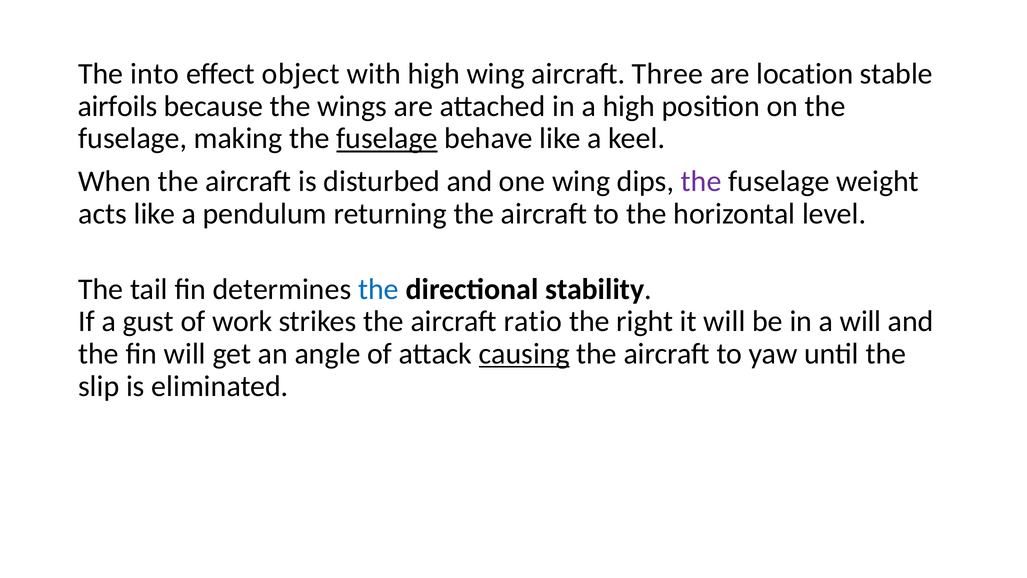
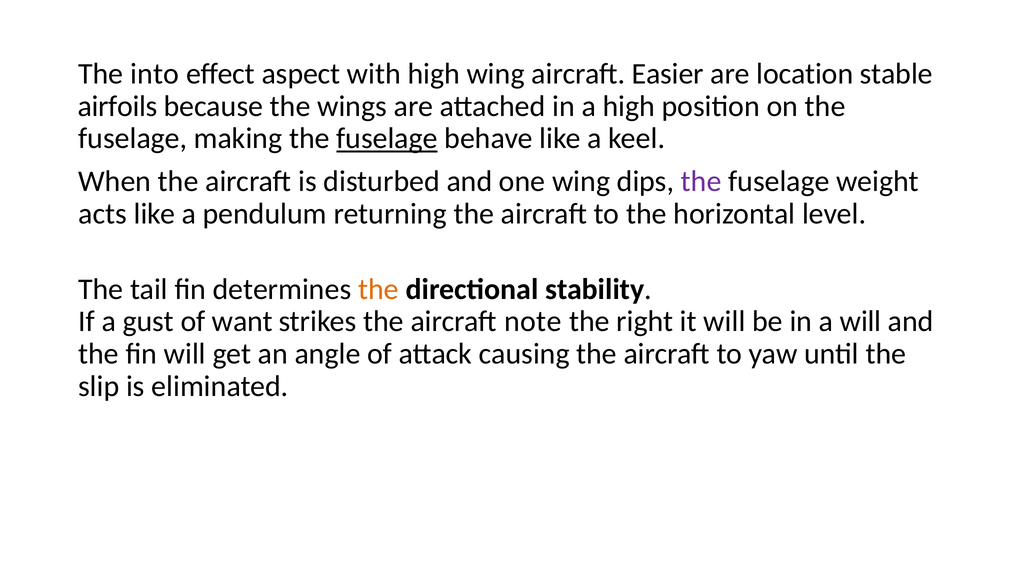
object: object -> aspect
Three: Three -> Easier
the at (378, 289) colour: blue -> orange
work: work -> want
ratio: ratio -> note
causing underline: present -> none
